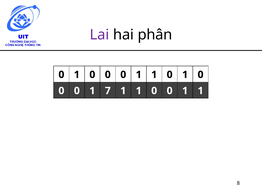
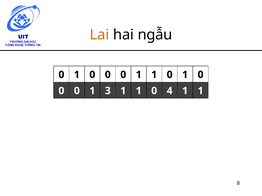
Lai colour: purple -> orange
phân: phân -> ngẫu
7: 7 -> 3
1 1 0 0: 0 -> 4
